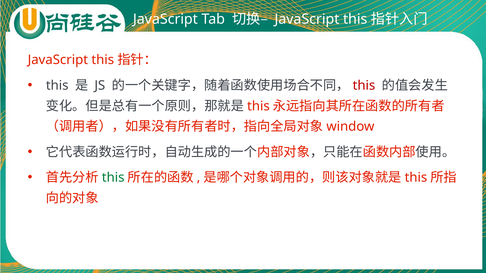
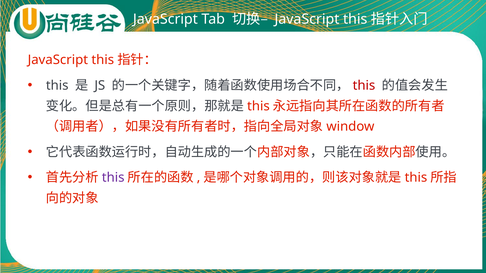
this at (113, 178) colour: green -> purple
